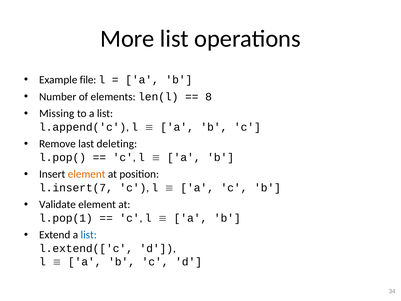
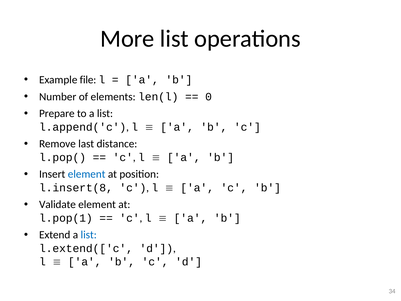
8: 8 -> 0
Missing: Missing -> Prepare
deleting: deleting -> distance
element at (87, 174) colour: orange -> blue
l.insert(7: l.insert(7 -> l.insert(8
